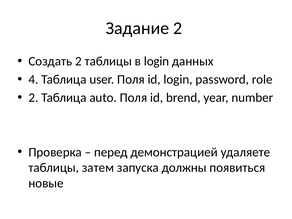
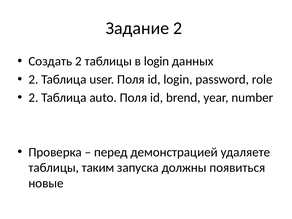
4 at (33, 79): 4 -> 2
затем: затем -> таким
